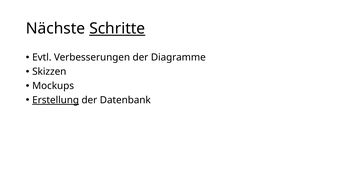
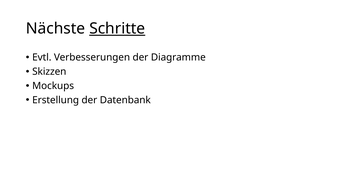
Erstellung underline: present -> none
